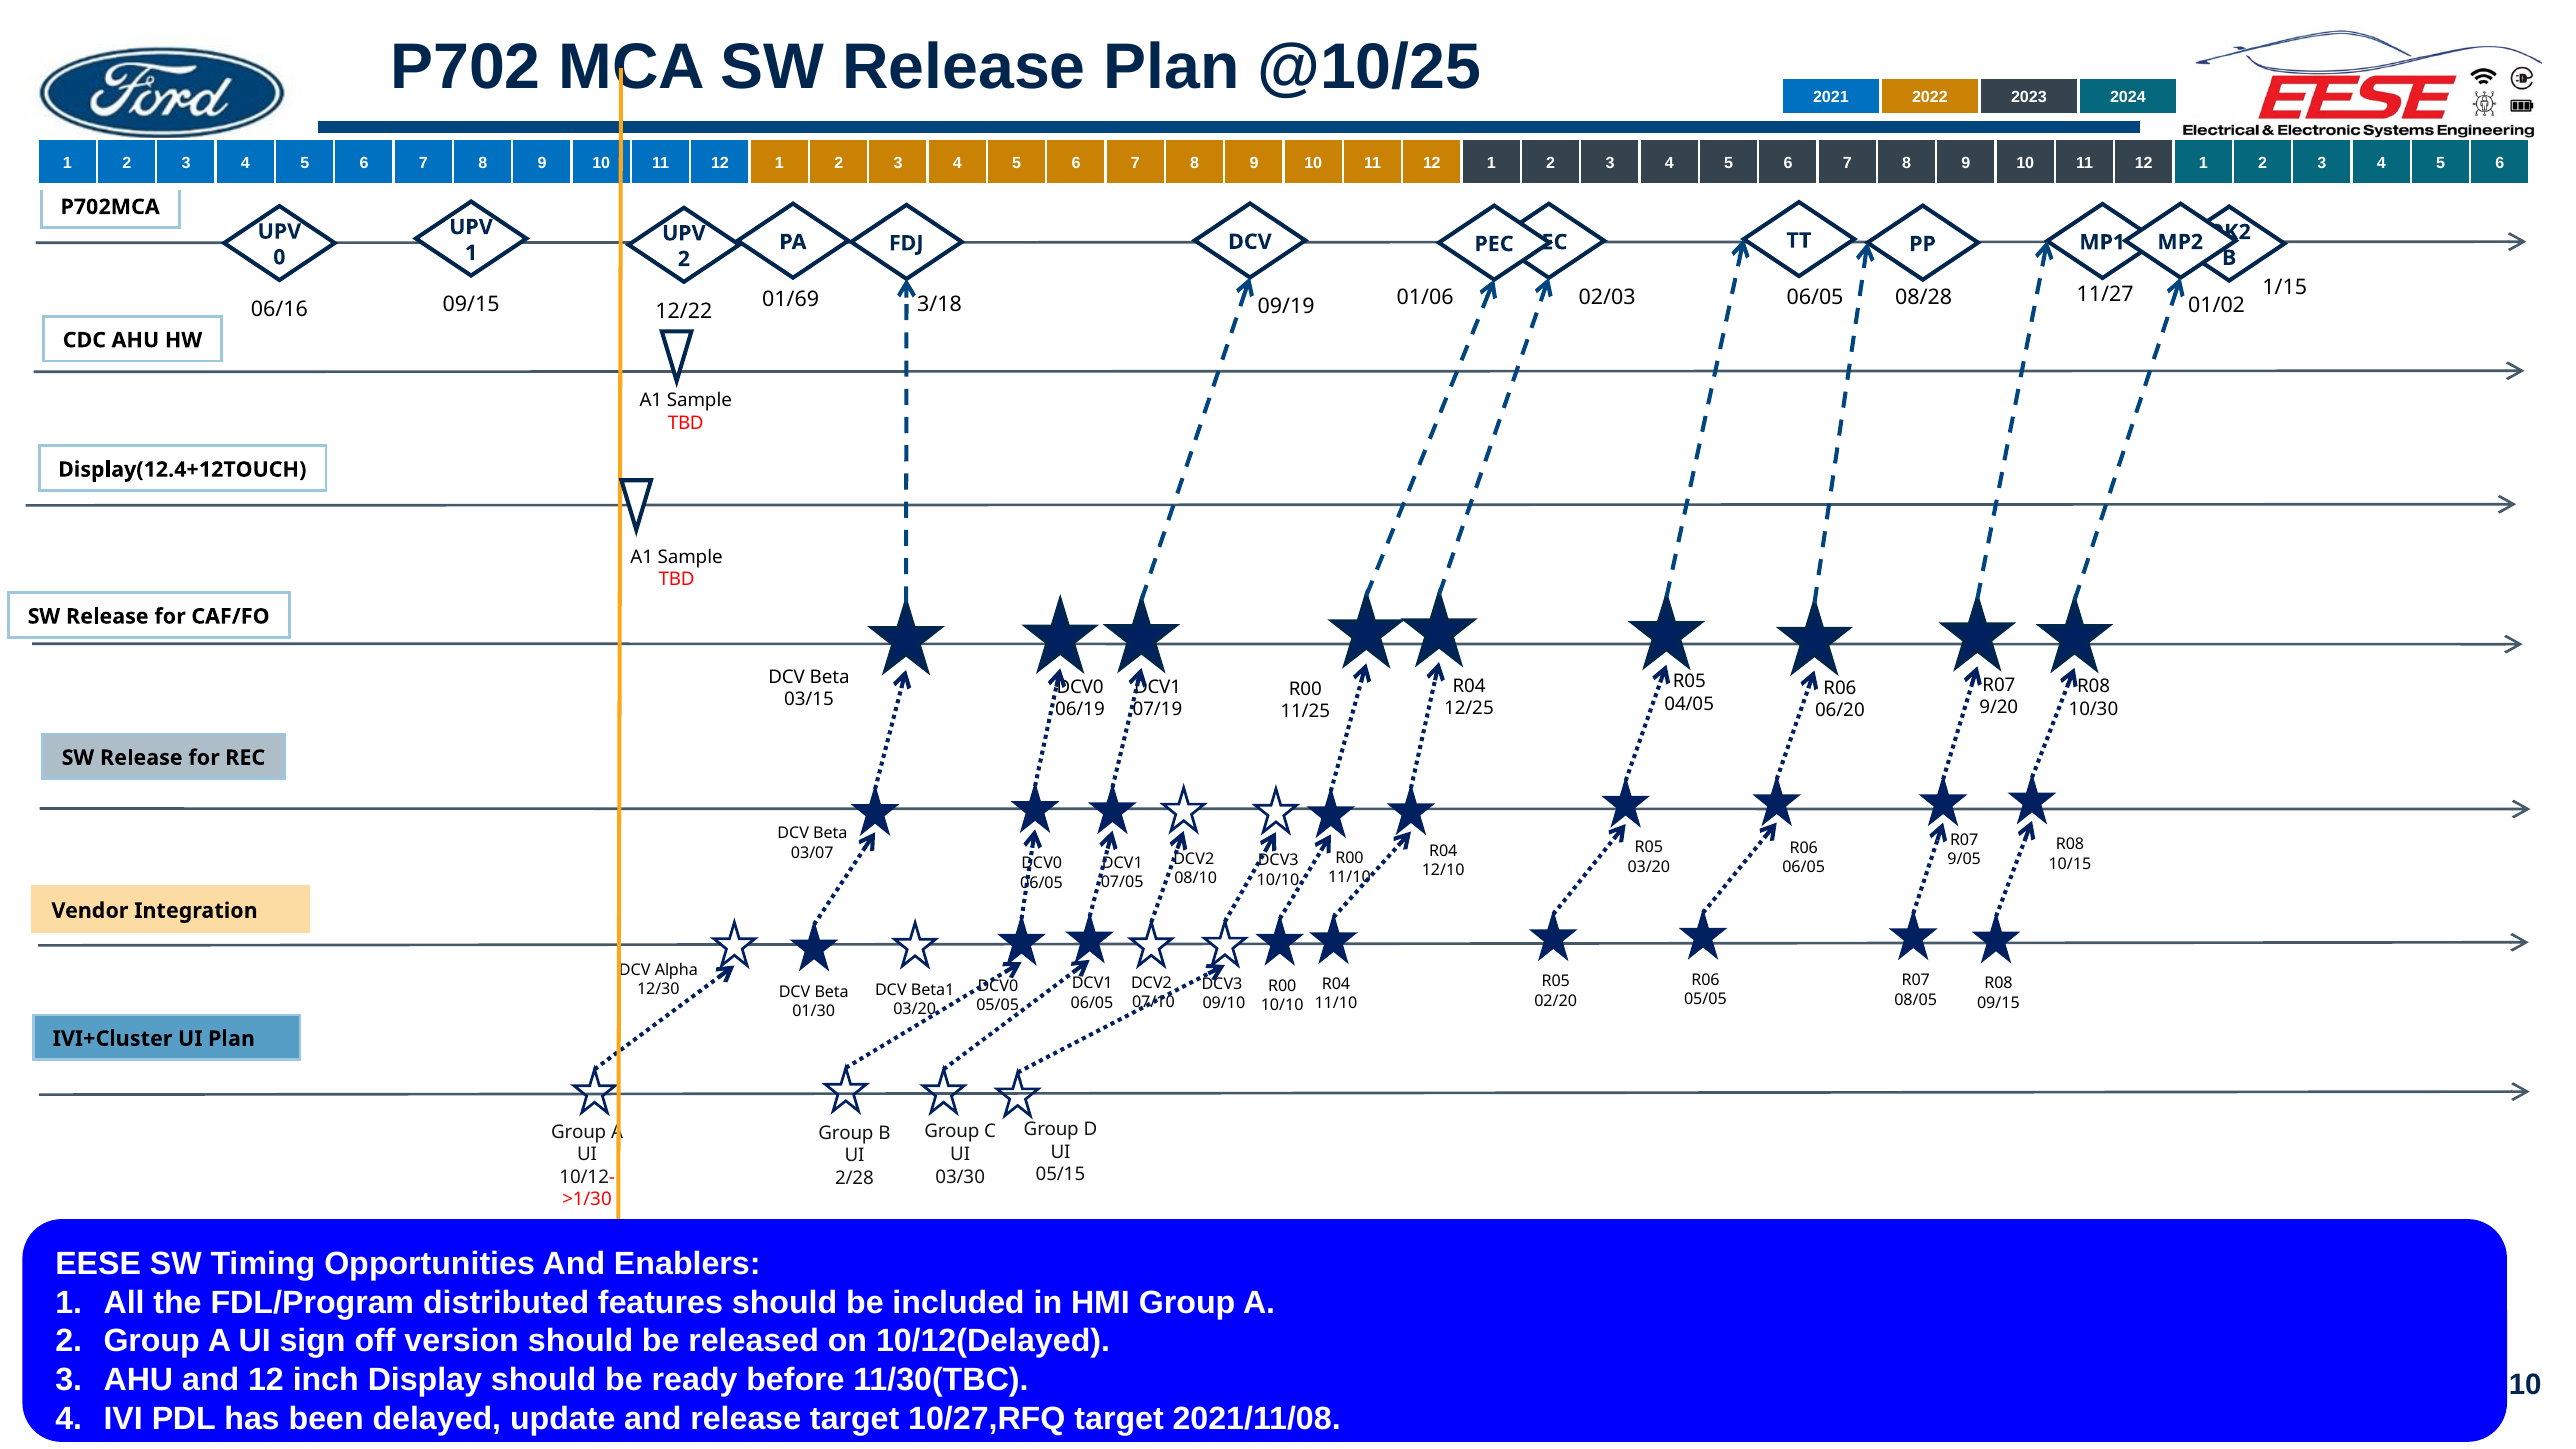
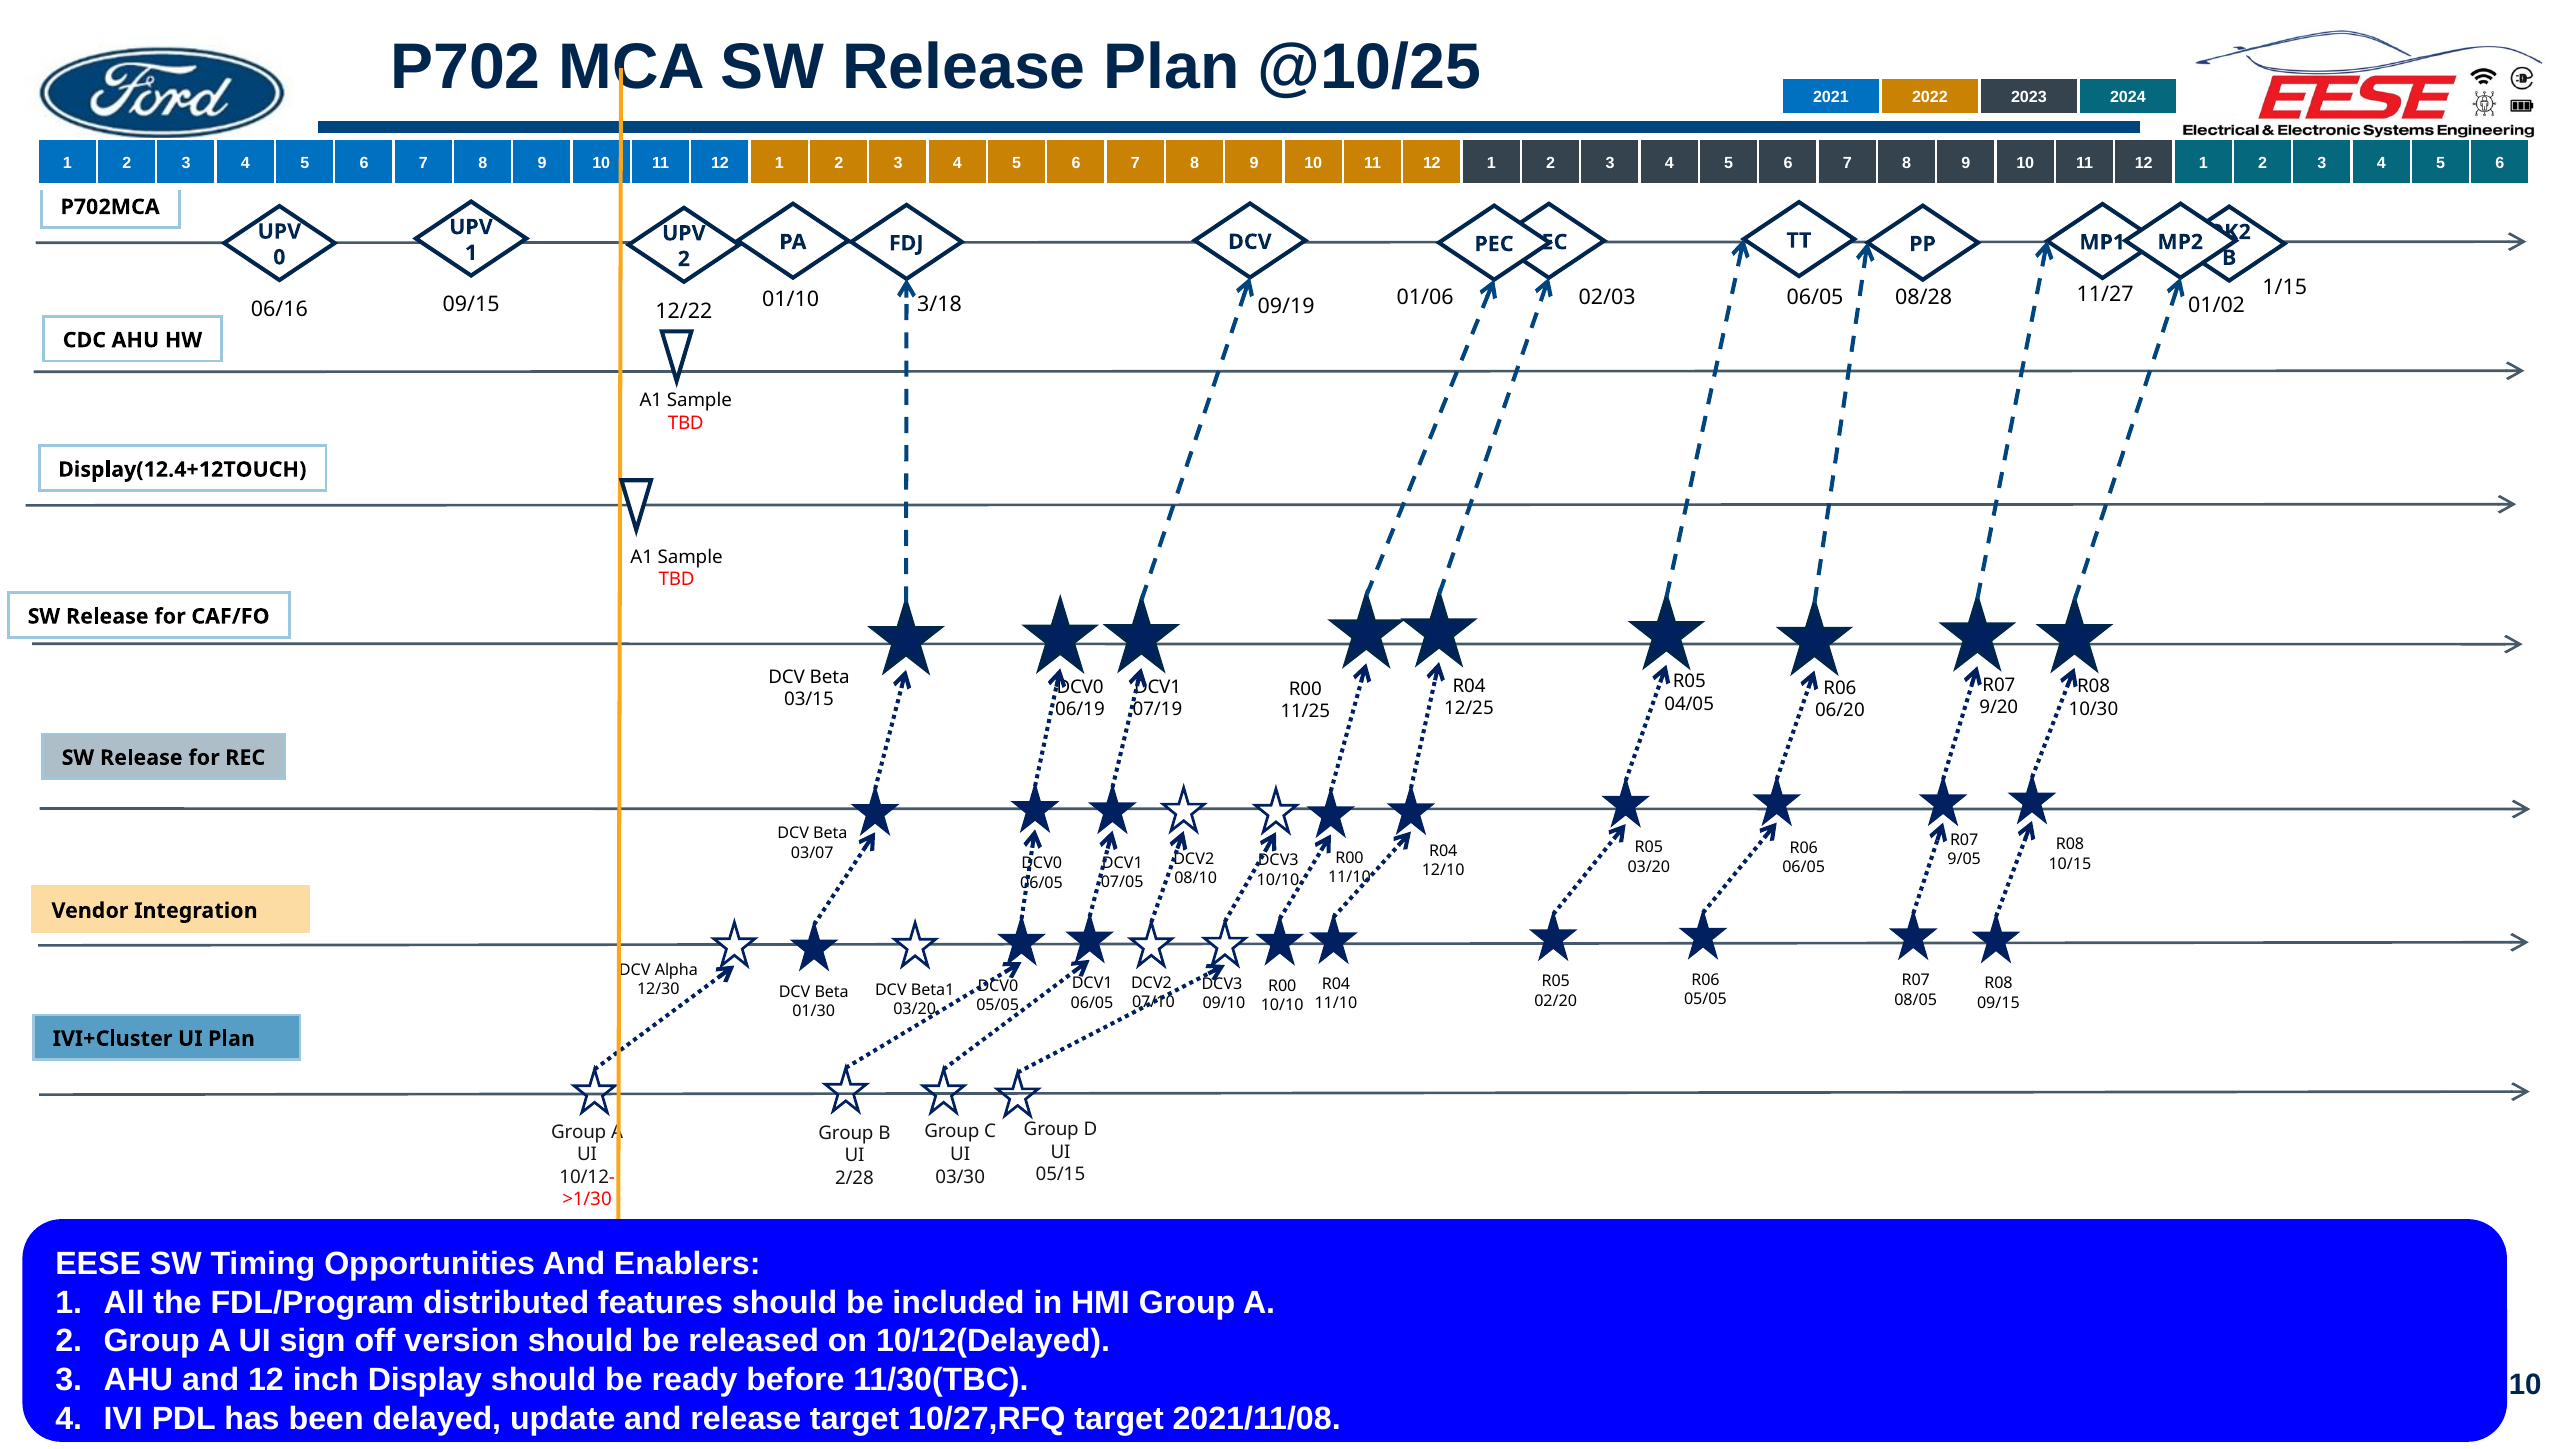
01/69: 01/69 -> 01/10
